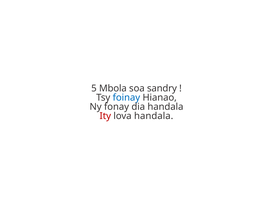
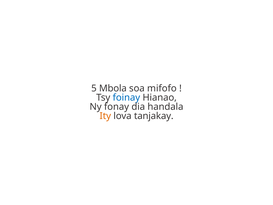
sandry: sandry -> mifofo
Ity colour: red -> orange
lova handala: handala -> tanjakay
